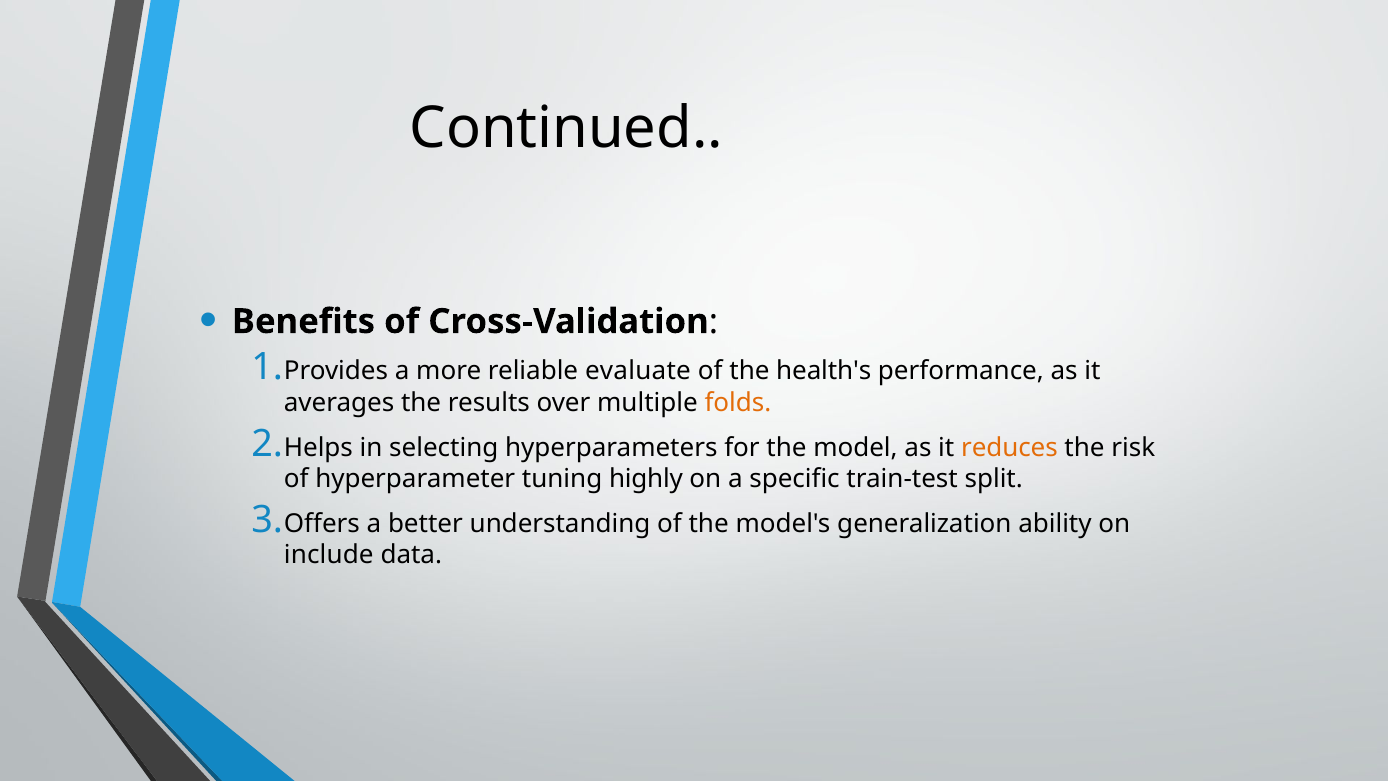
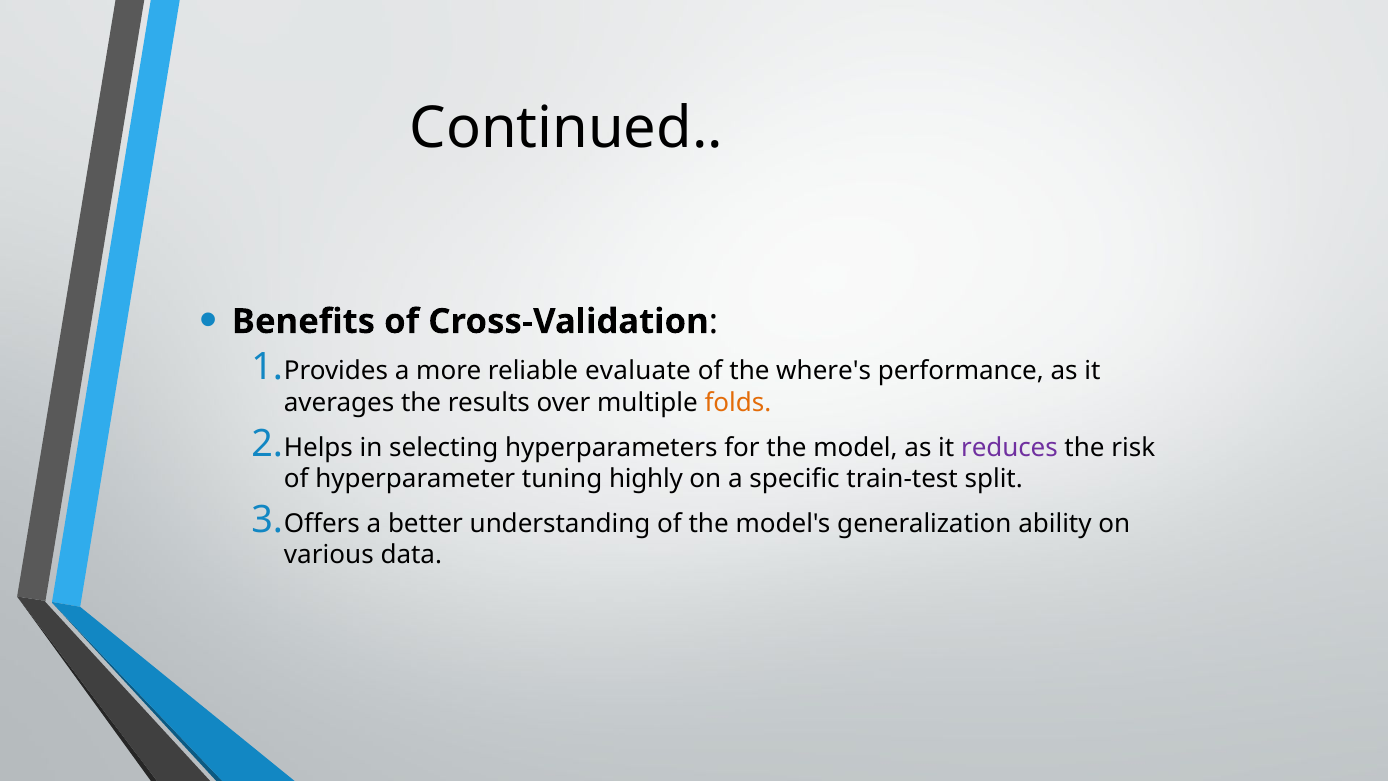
health's: health's -> where's
reduces colour: orange -> purple
include: include -> various
